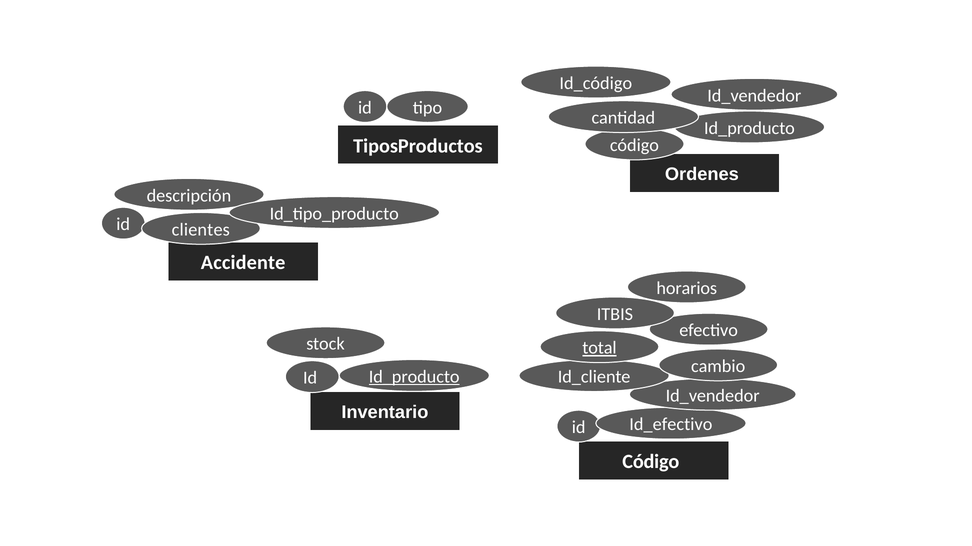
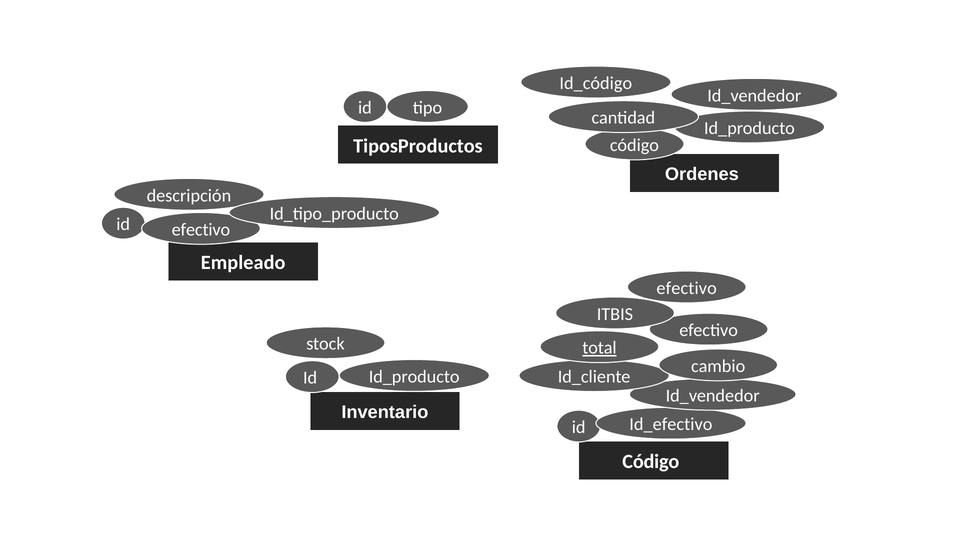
id clientes: clientes -> efectivo
Accidente: Accidente -> Empleado
horarios at (687, 289): horarios -> efectivo
Id_producto at (414, 377) underline: present -> none
